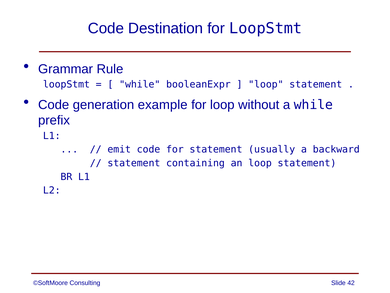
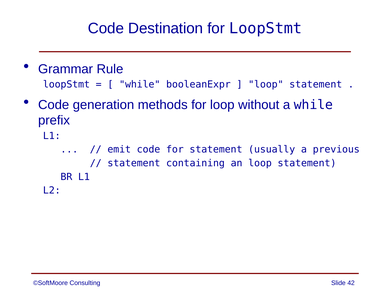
example: example -> methods
backward: backward -> previous
